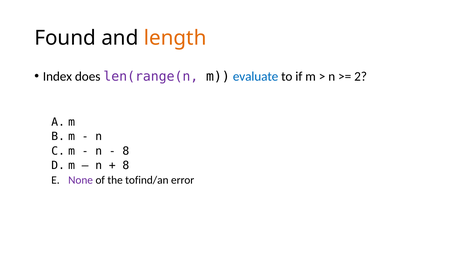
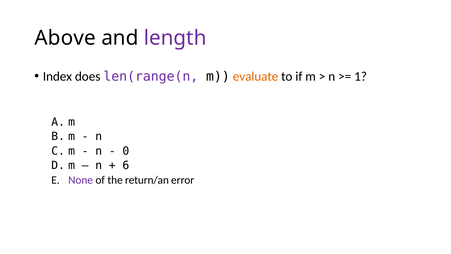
Found: Found -> Above
length colour: orange -> purple
evaluate colour: blue -> orange
2: 2 -> 1
8 at (126, 151): 8 -> 0
8 at (126, 165): 8 -> 6
tofind/an: tofind/an -> return/an
